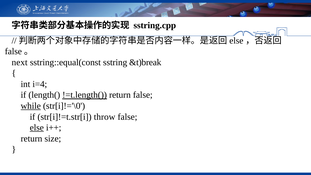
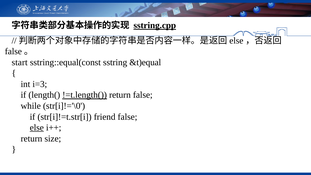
sstring.cpp underline: none -> present
next: next -> start
&t)break: &t)break -> &t)equal
i=4: i=4 -> i=3
while underline: present -> none
throw: throw -> friend
